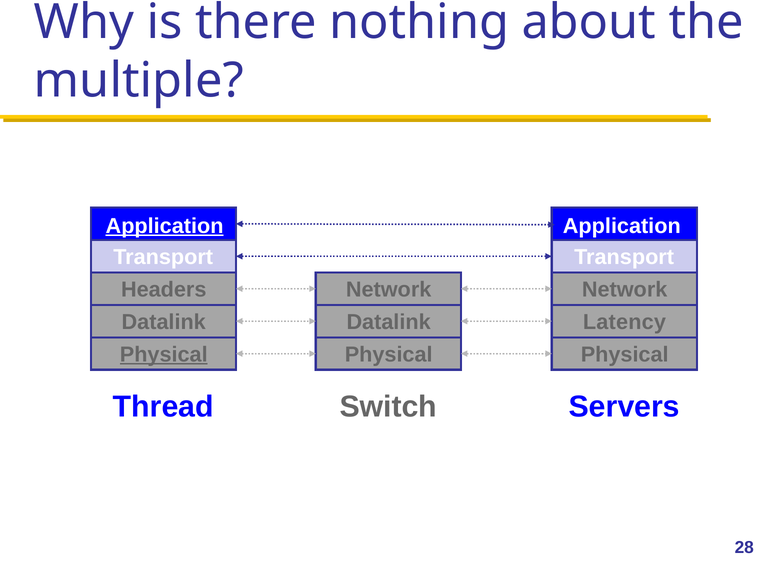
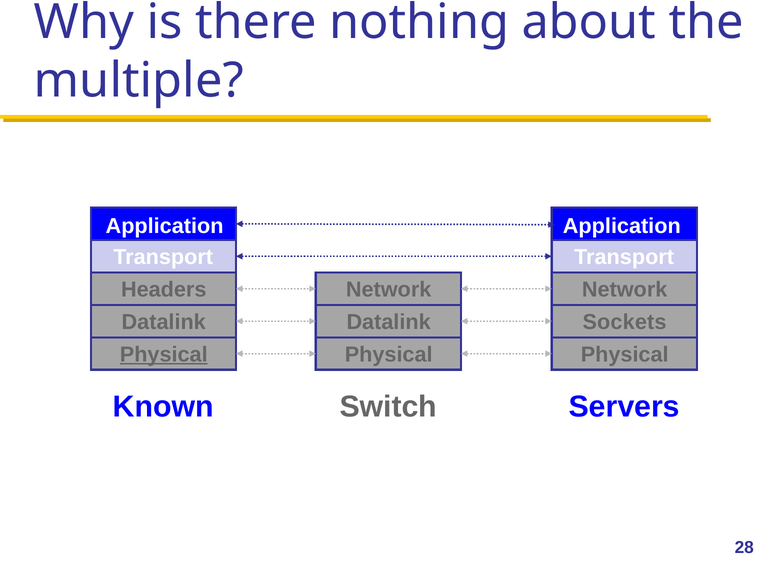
Application at (165, 226) underline: present -> none
Latency: Latency -> Sockets
Thread: Thread -> Known
